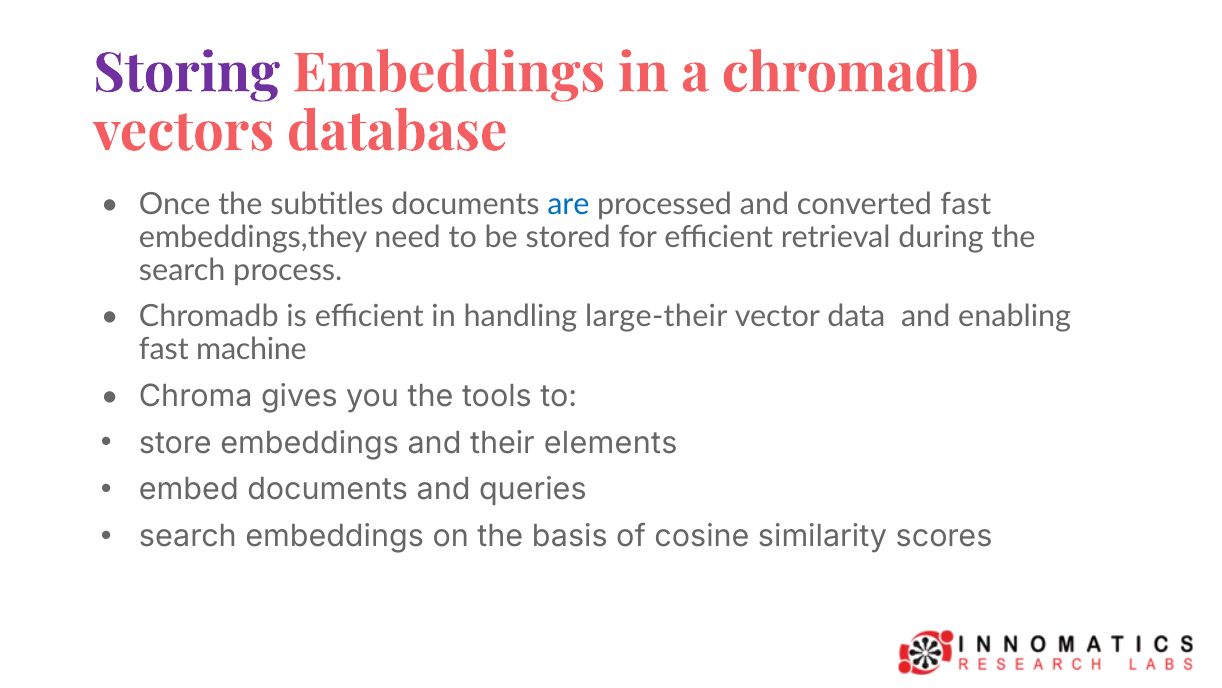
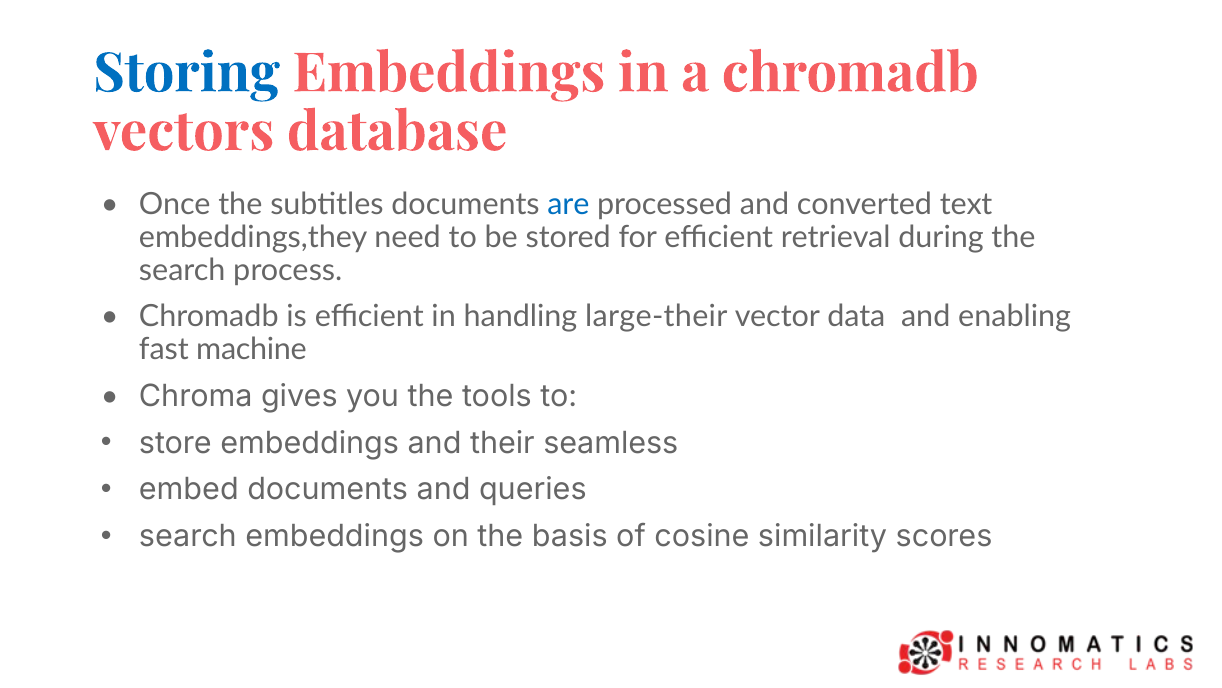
Storing colour: purple -> blue
converted fast: fast -> text
elements: elements -> seamless
